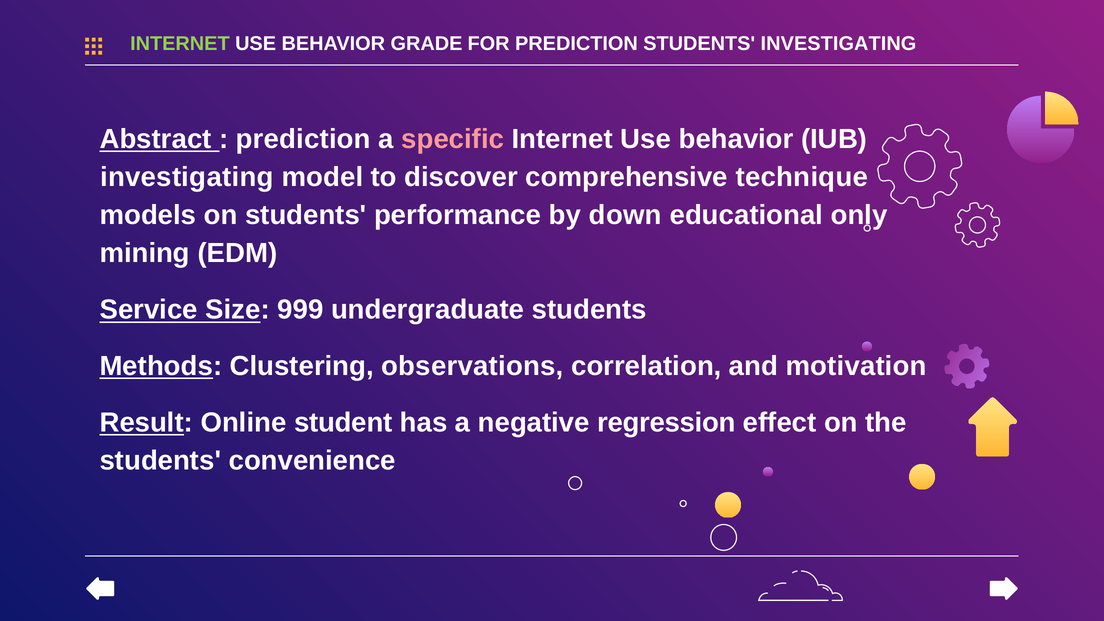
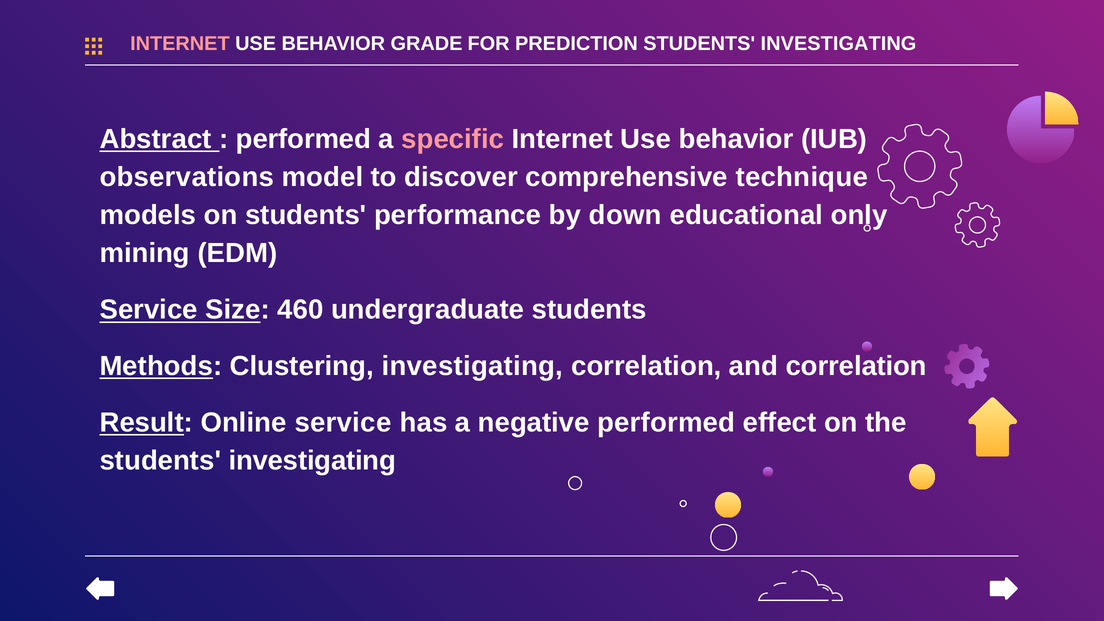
INTERNET at (180, 44) colour: light green -> pink
prediction at (303, 139): prediction -> performed
investigating at (187, 177): investigating -> observations
999: 999 -> 460
Clustering observations: observations -> investigating
and motivation: motivation -> correlation
Online student: student -> service
negative regression: regression -> performed
convenience at (312, 461): convenience -> investigating
